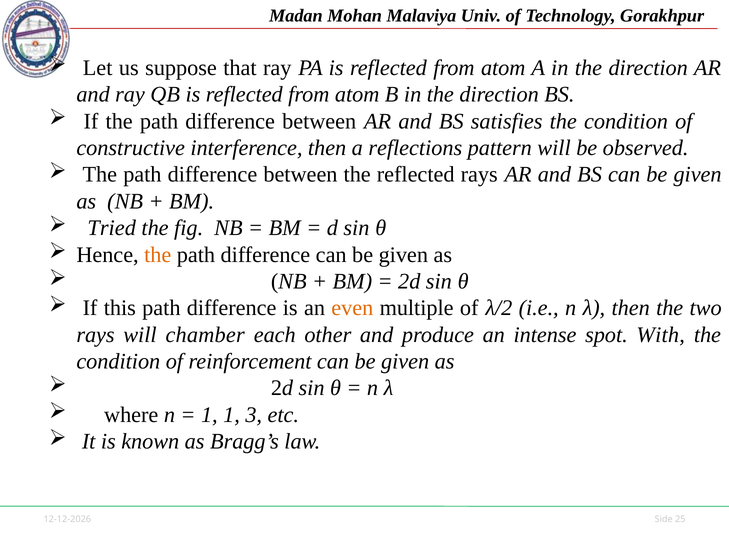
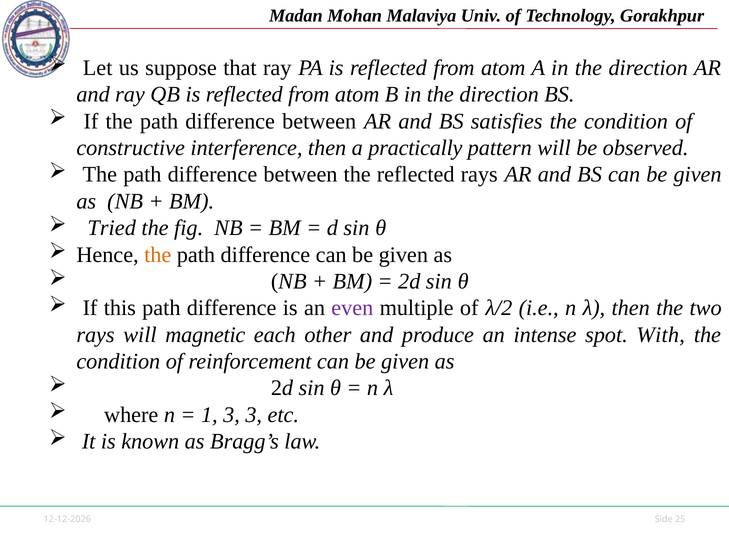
reflections: reflections -> practically
even colour: orange -> purple
chamber: chamber -> magnetic
1 1: 1 -> 3
